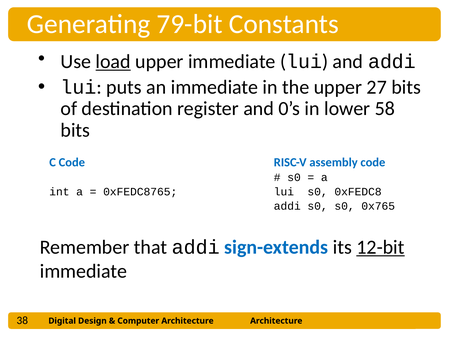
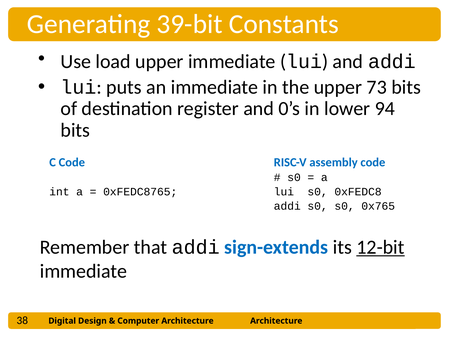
79-bit: 79-bit -> 39-bit
load underline: present -> none
27: 27 -> 73
58: 58 -> 94
